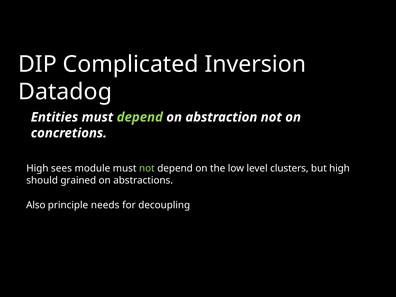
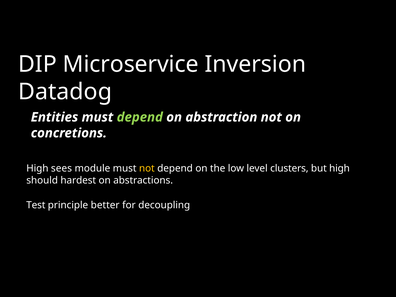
Complicated: Complicated -> Microservice
not at (147, 168) colour: light green -> yellow
grained: grained -> hardest
Also: Also -> Test
needs: needs -> better
